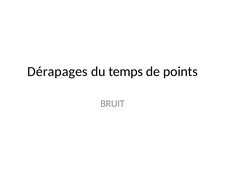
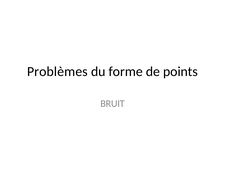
Dérapages: Dérapages -> Problèmes
temps: temps -> forme
